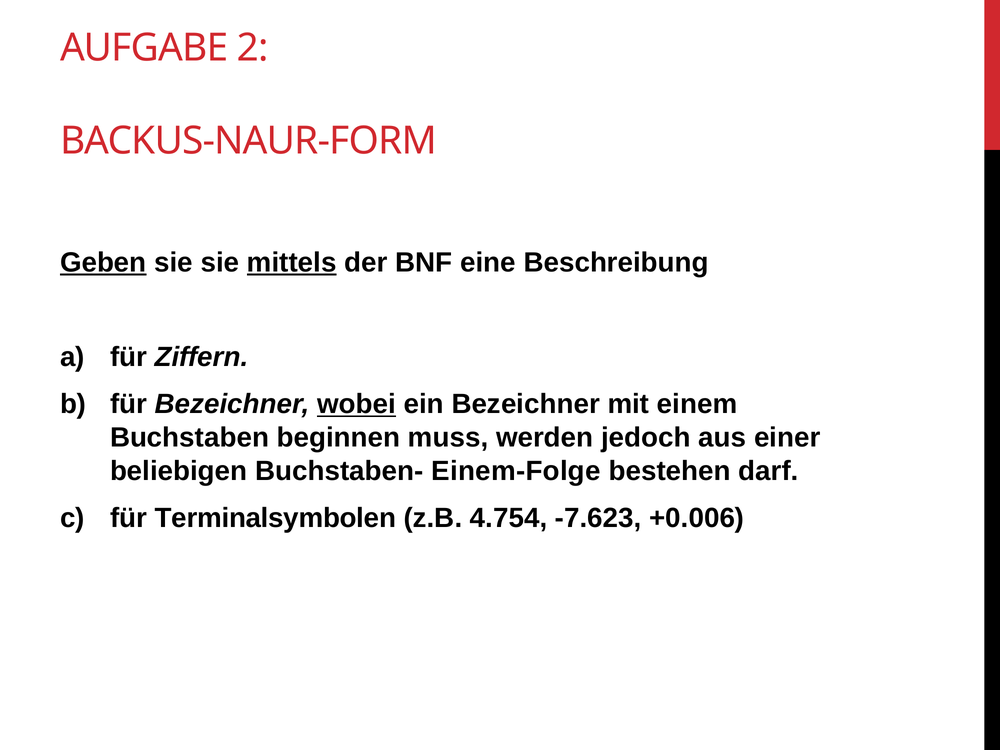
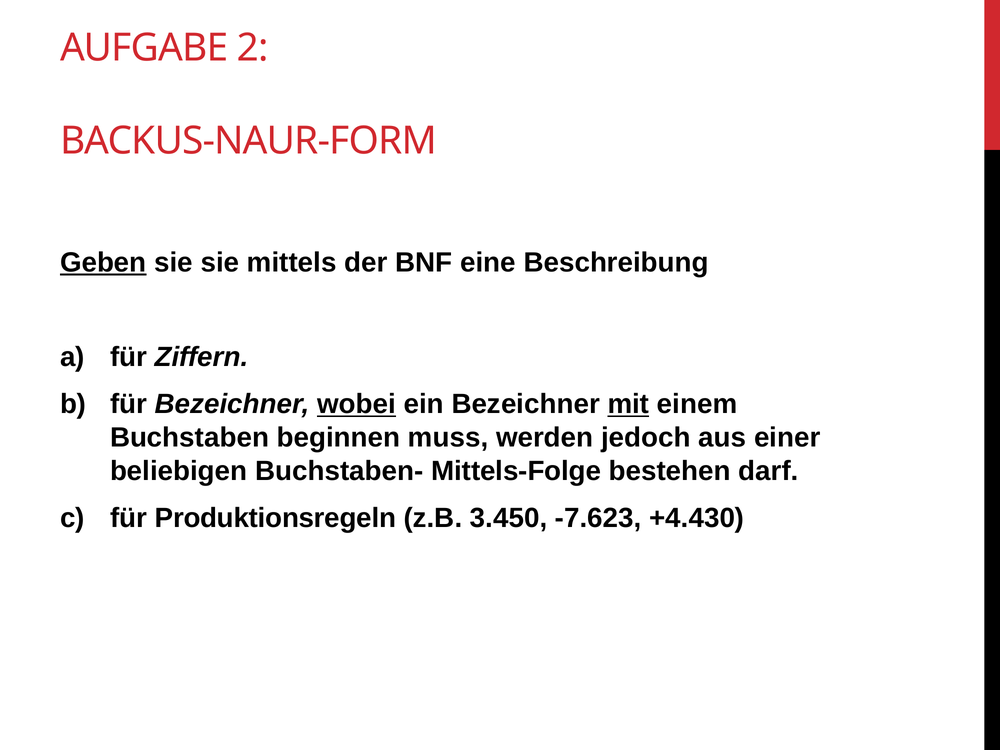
mittels underline: present -> none
mit underline: none -> present
Einem-Folge: Einem-Folge -> Mittels-Folge
Terminalsymbolen: Terminalsymbolen -> Produktionsregeln
4.754: 4.754 -> 3.450
+0.006: +0.006 -> +4.430
